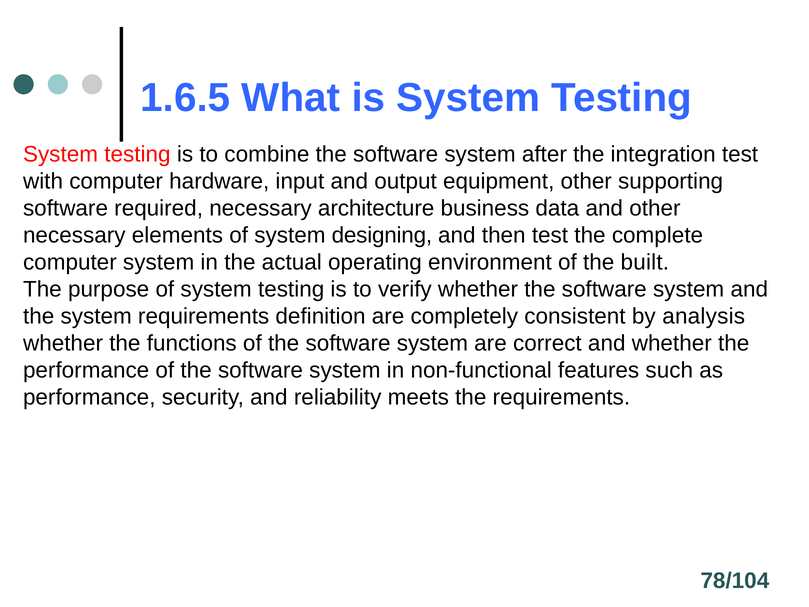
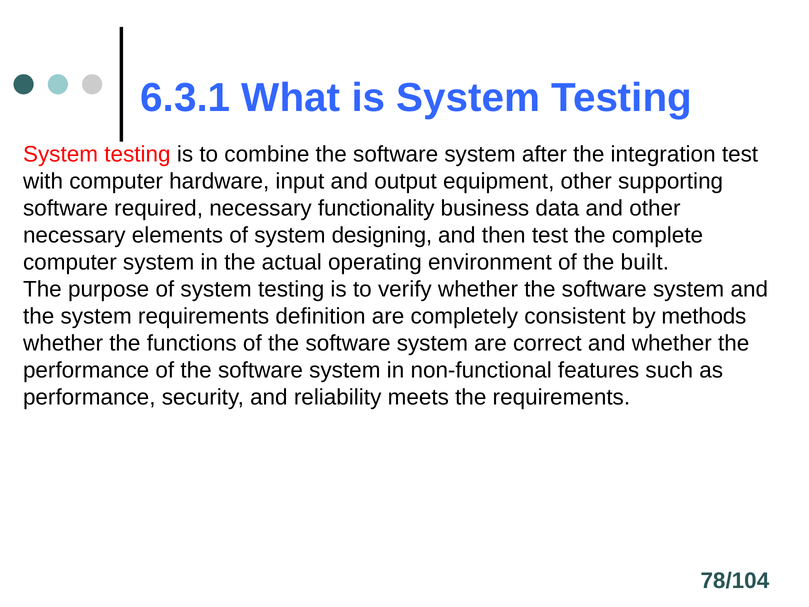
1.6.5: 1.6.5 -> 6.3.1
architecture: architecture -> functionality
analysis: analysis -> methods
